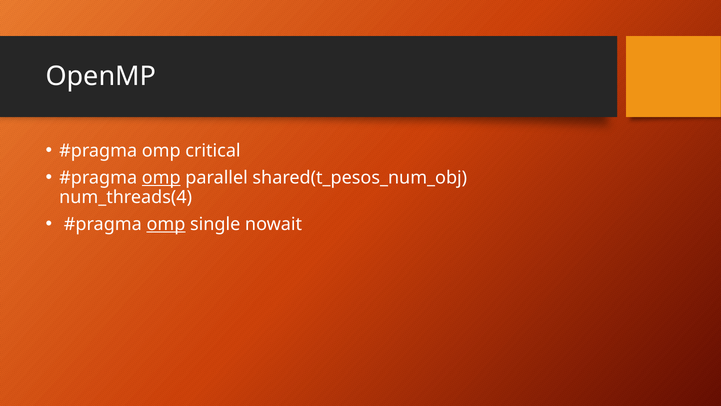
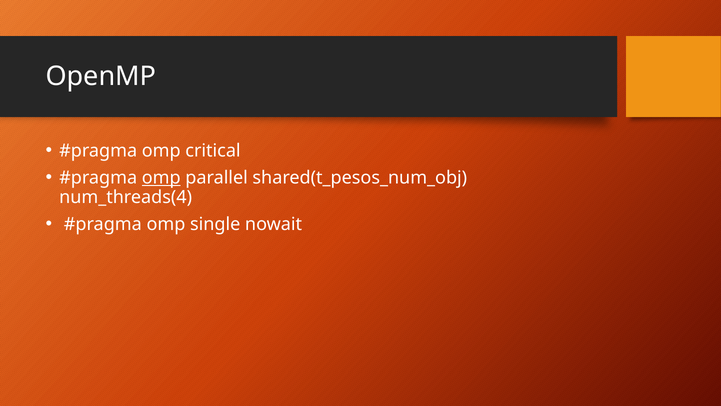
omp at (166, 224) underline: present -> none
